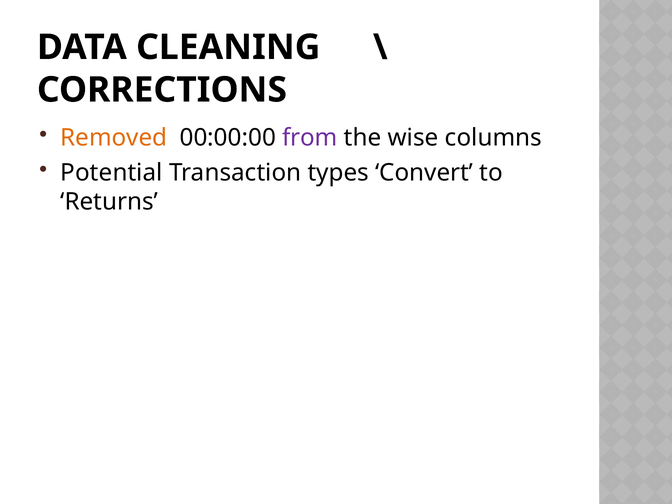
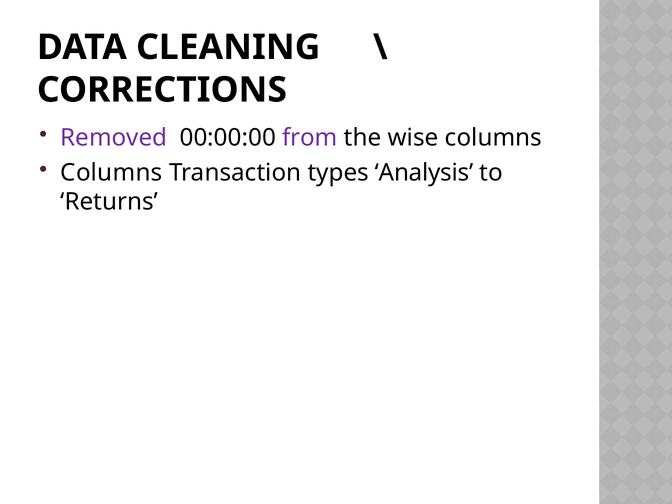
Removed colour: orange -> purple
Potential at (112, 173): Potential -> Columns
Convert: Convert -> Analysis
